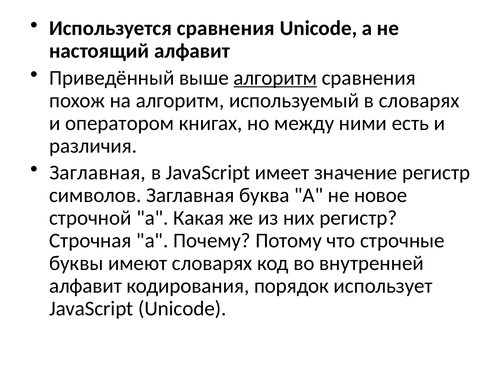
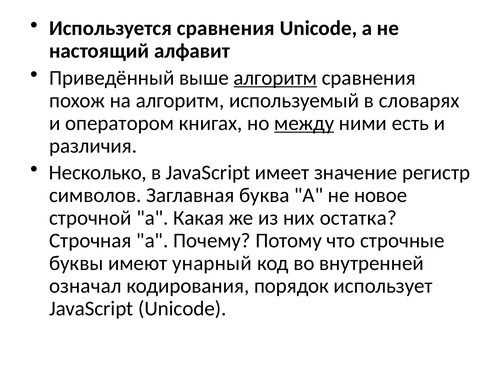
между underline: none -> present
Заглавная at (98, 173): Заглавная -> Несколько
них регистр: регистр -> остатка
имеют словарях: словарях -> унарный
алфавит at (85, 286): алфавит -> означал
